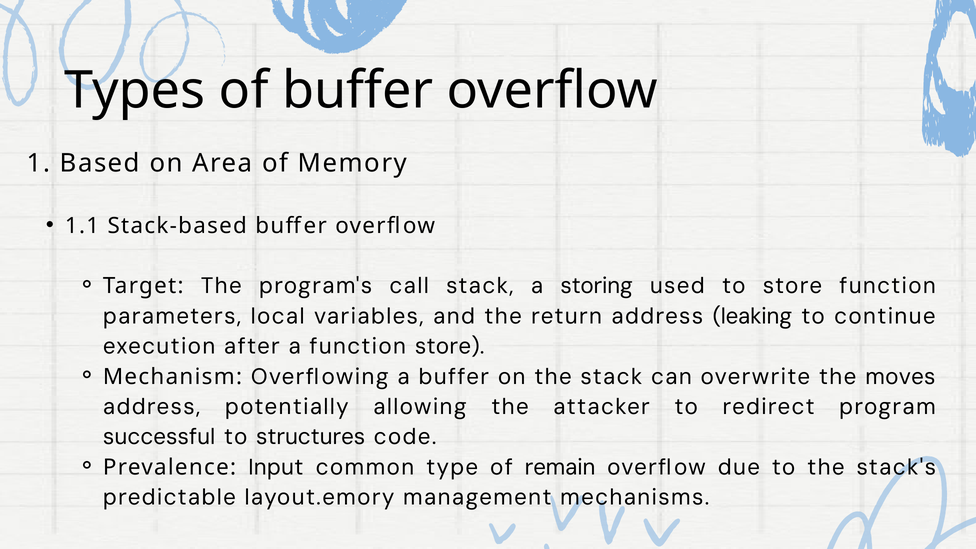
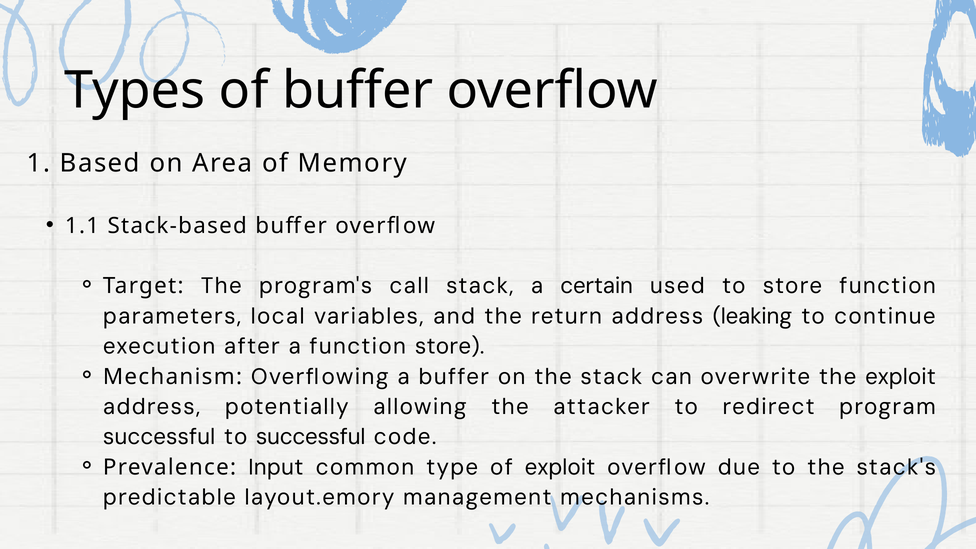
storing: storing -> certain
the moves: moves -> exploit
to structures: structures -> successful
of remain: remain -> exploit
